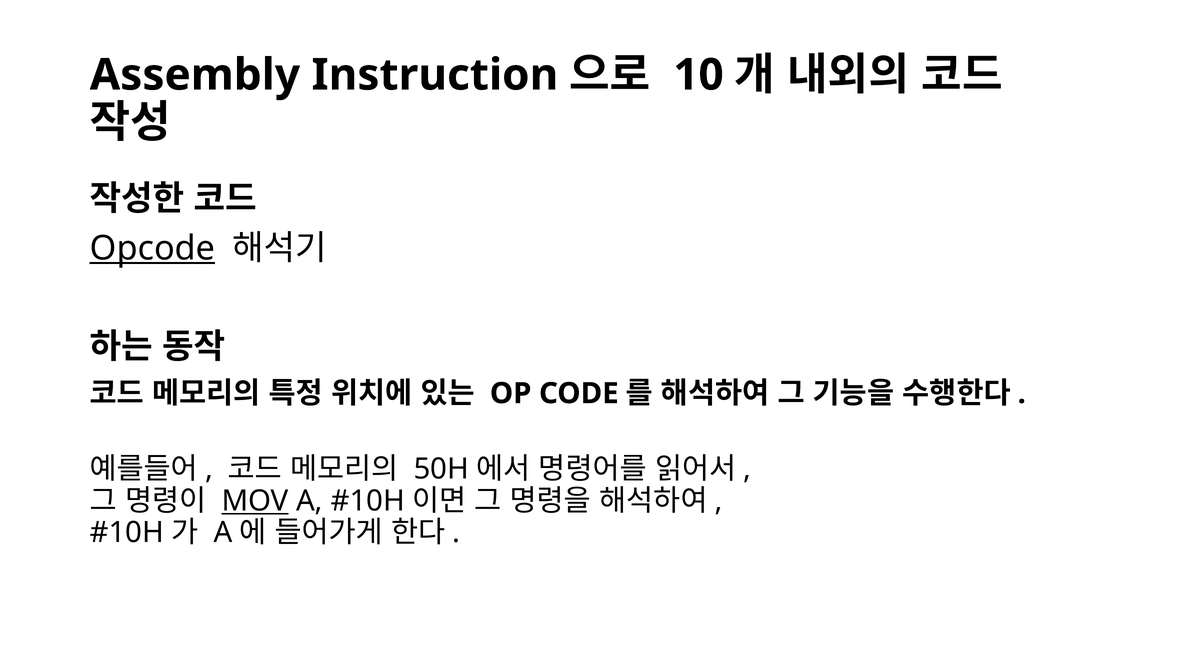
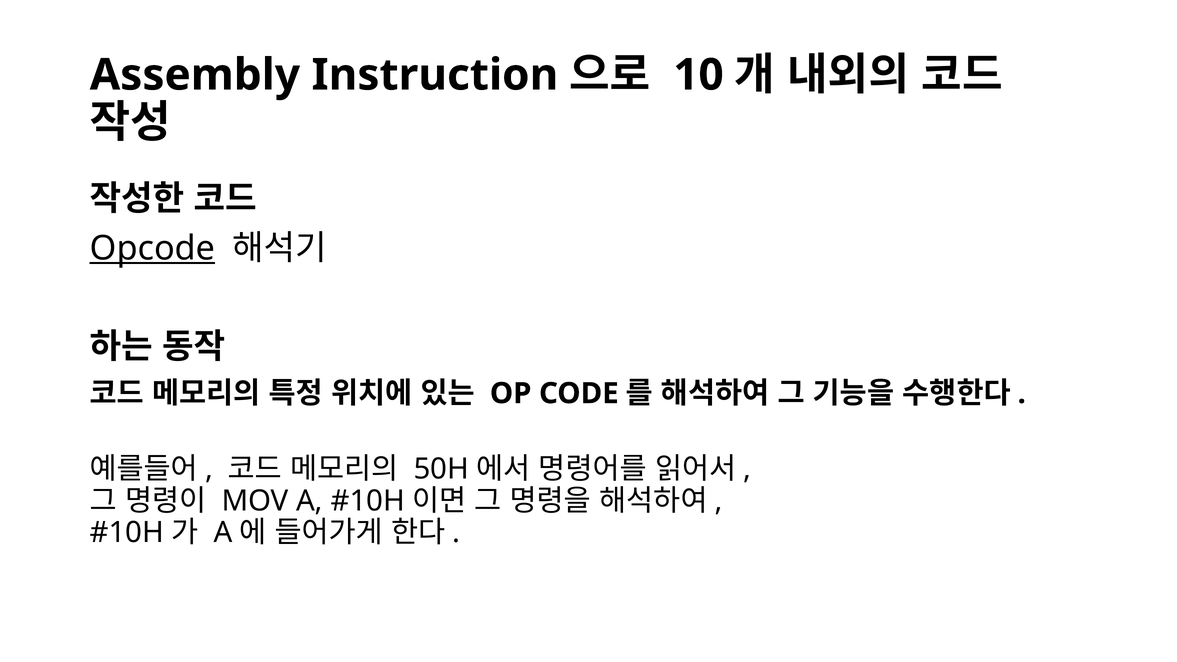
MOV underline: present -> none
